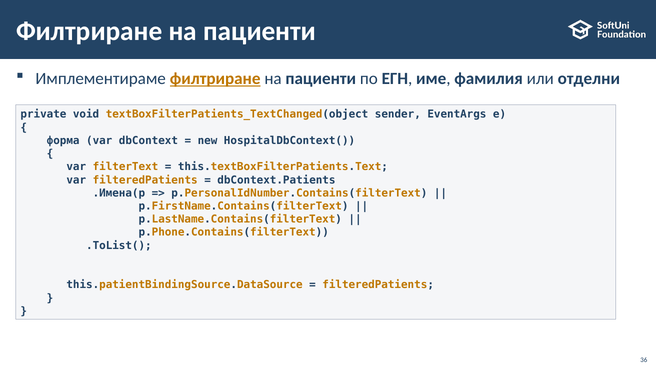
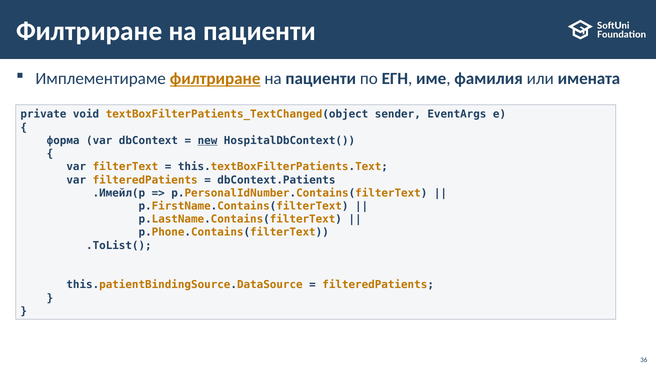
отделни: отделни -> имената
new underline: none -> present
.Имена(p: .Имена(p -> .Имейл(p
